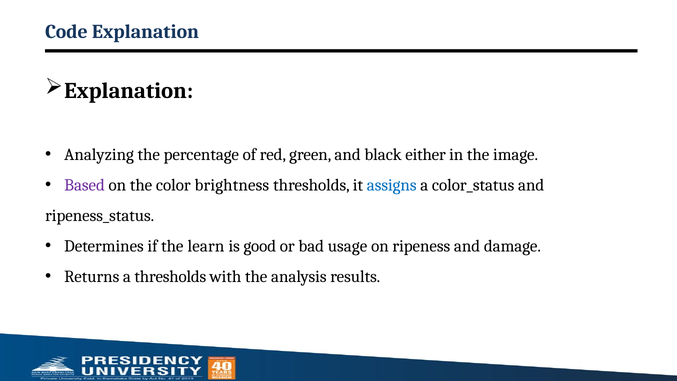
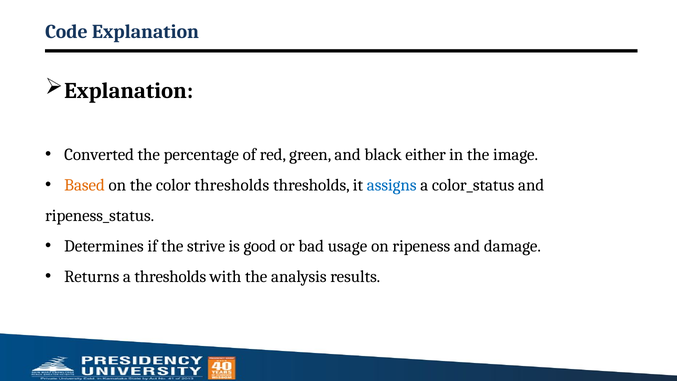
Analyzing: Analyzing -> Converted
Based colour: purple -> orange
color brightness: brightness -> thresholds
learn: learn -> strive
